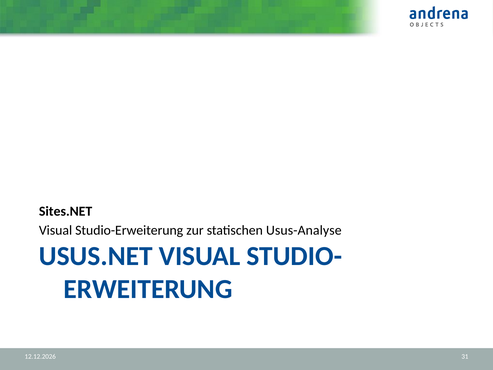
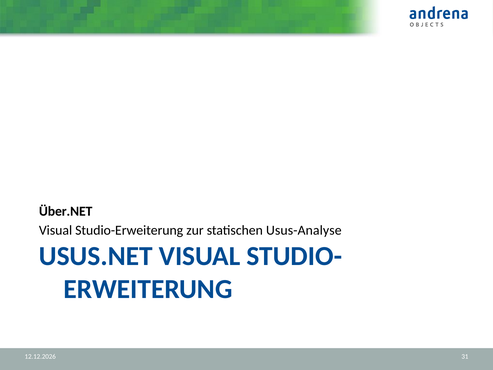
Sites.NET: Sites.NET -> Über.NET
